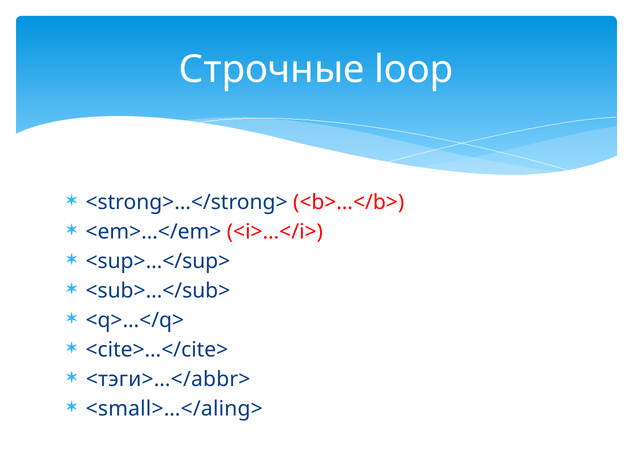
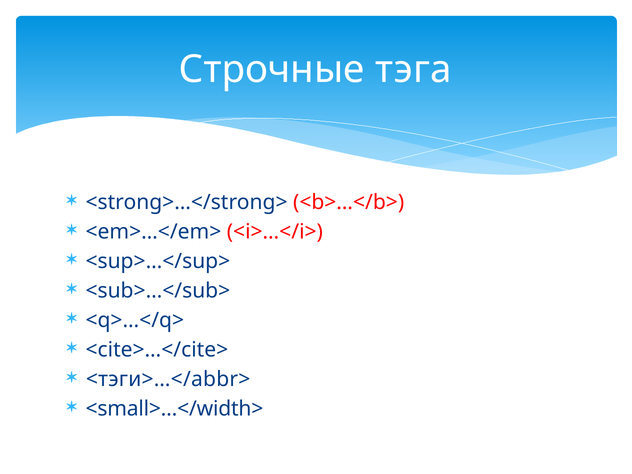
loop: loop -> тэга
<small>…</aling>: <small>…</aling> -> <small>…</width>
